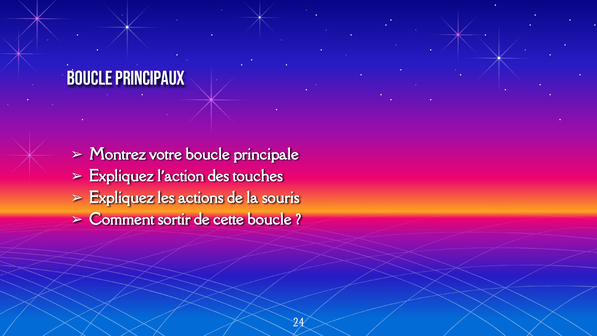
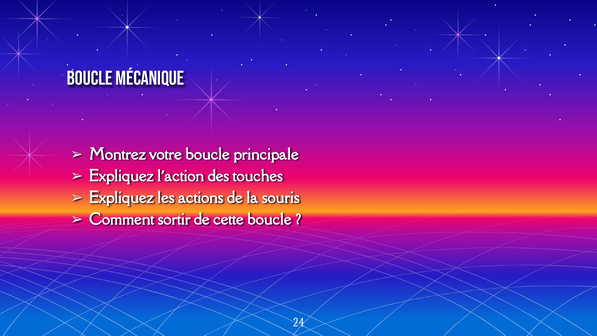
principaux: principaux -> mécanique
